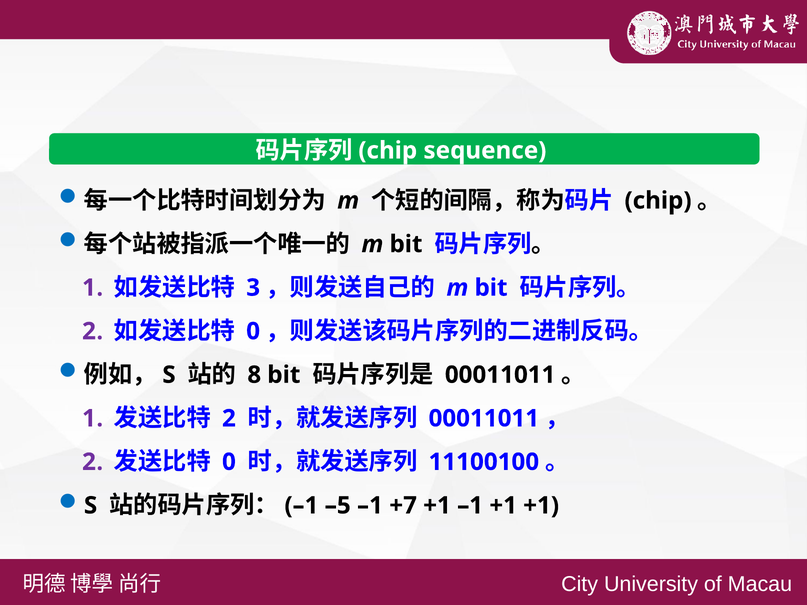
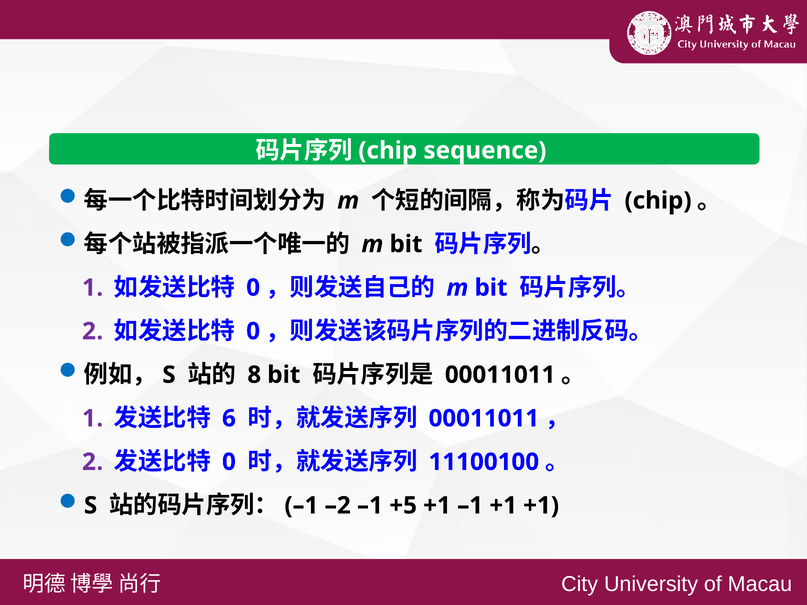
3 at (253, 288): 3 -> 0
2 at (229, 419): 2 -> 6
–5: –5 -> –2
+7: +7 -> +5
